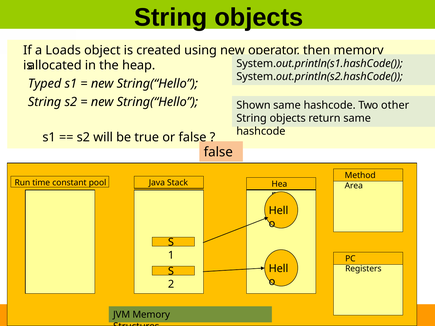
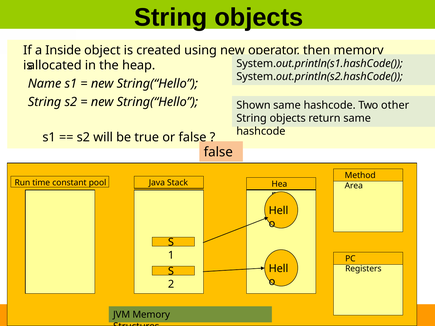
Loads: Loads -> Inside
Typed: Typed -> Name
